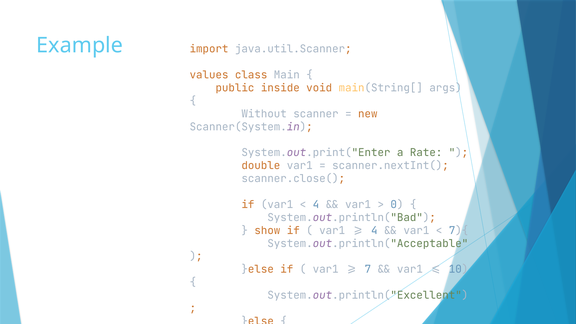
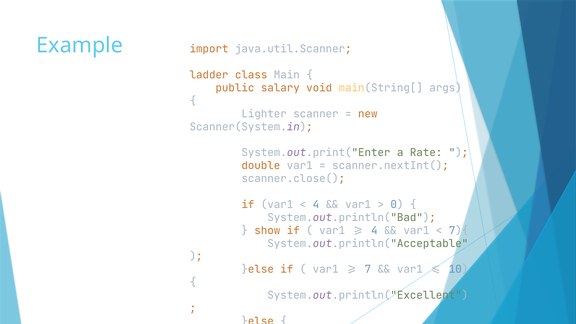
values: values -> ladder
inside: inside -> salary
Without: Without -> Lighter
